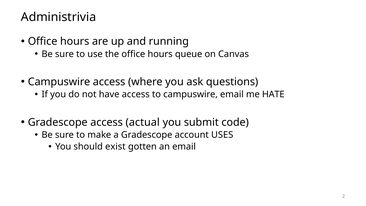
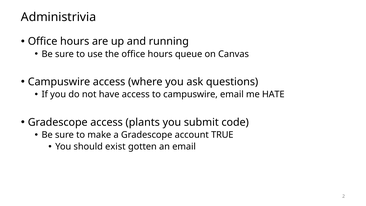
actual: actual -> plants
USES: USES -> TRUE
